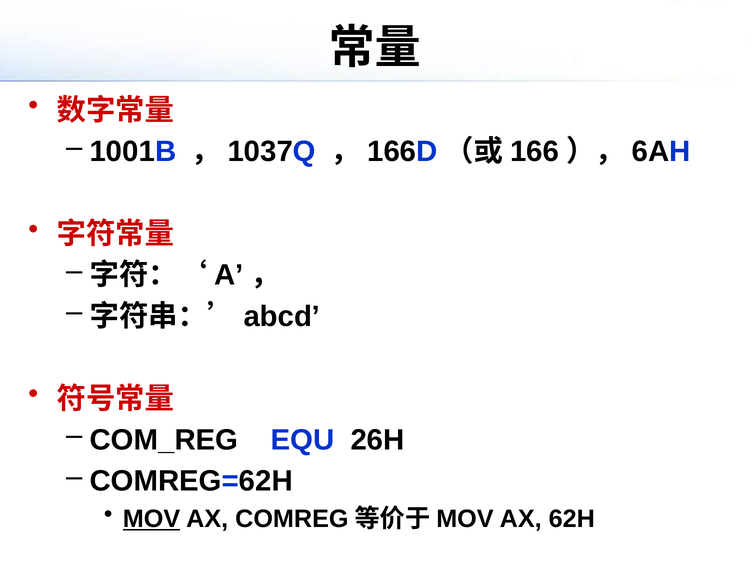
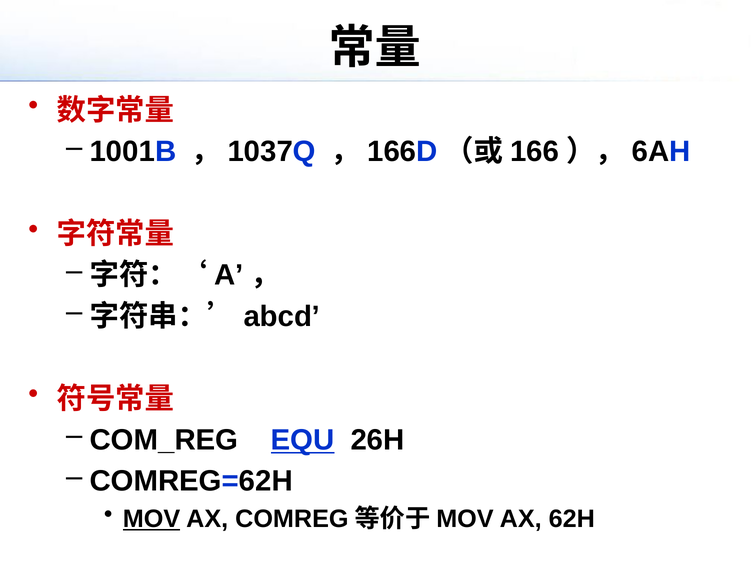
EQU underline: none -> present
